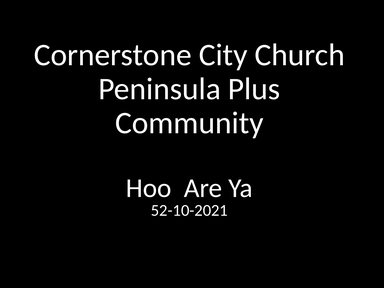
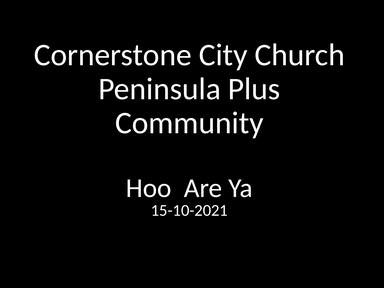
52-10-2021: 52-10-2021 -> 15-10-2021
